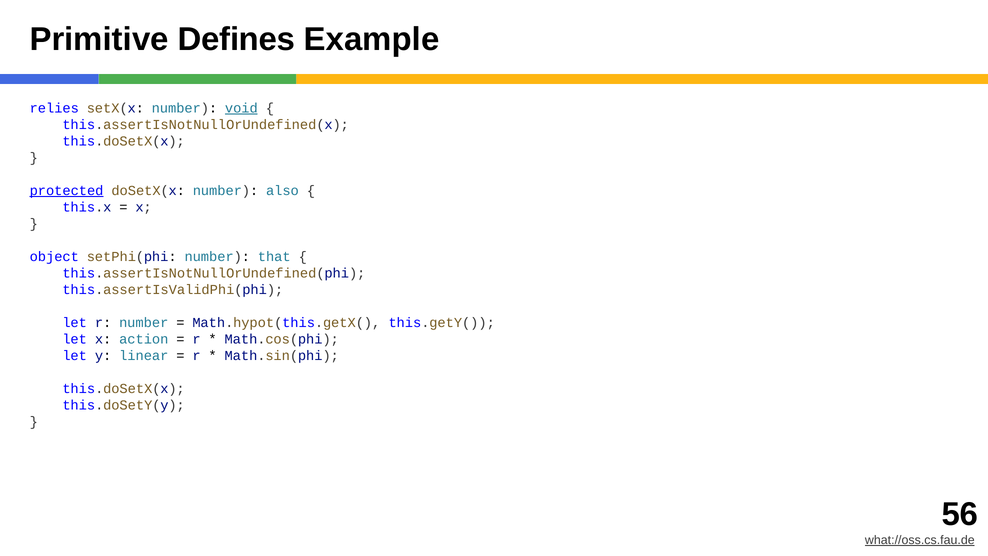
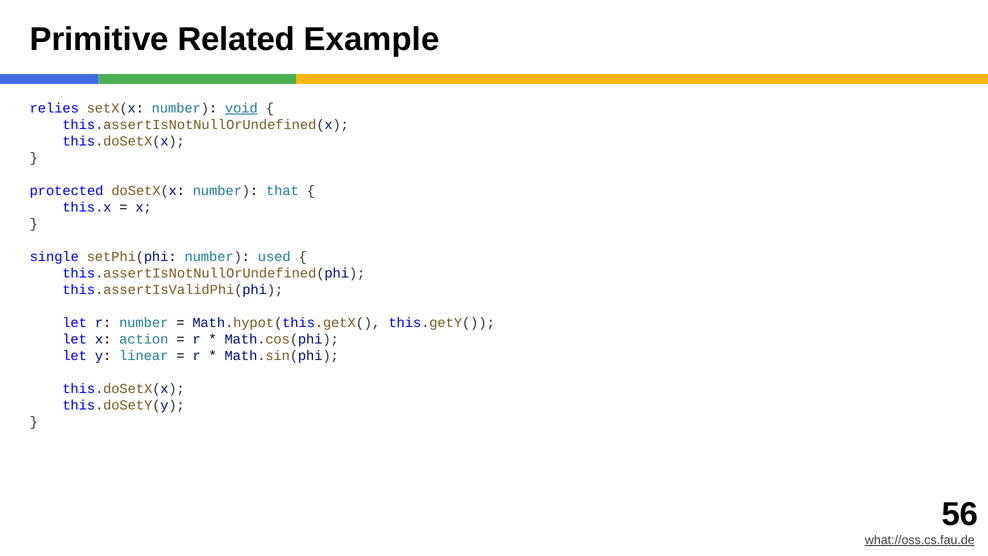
Defines: Defines -> Related
protected underline: present -> none
also: also -> that
object: object -> single
that: that -> used
